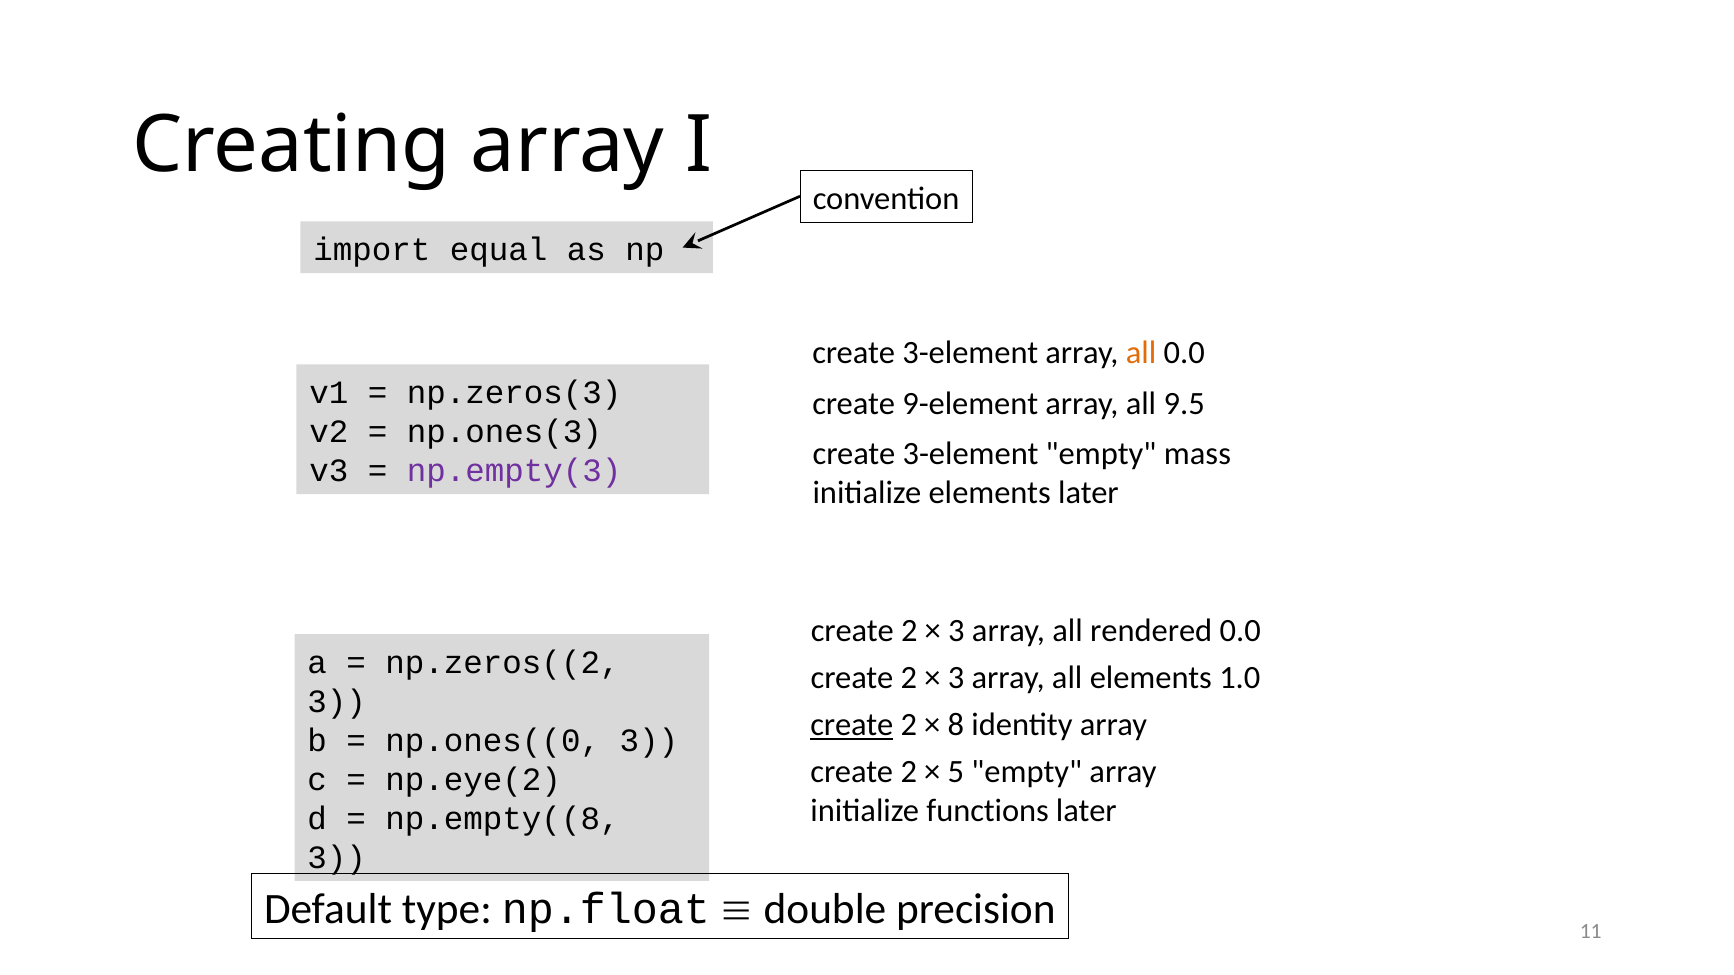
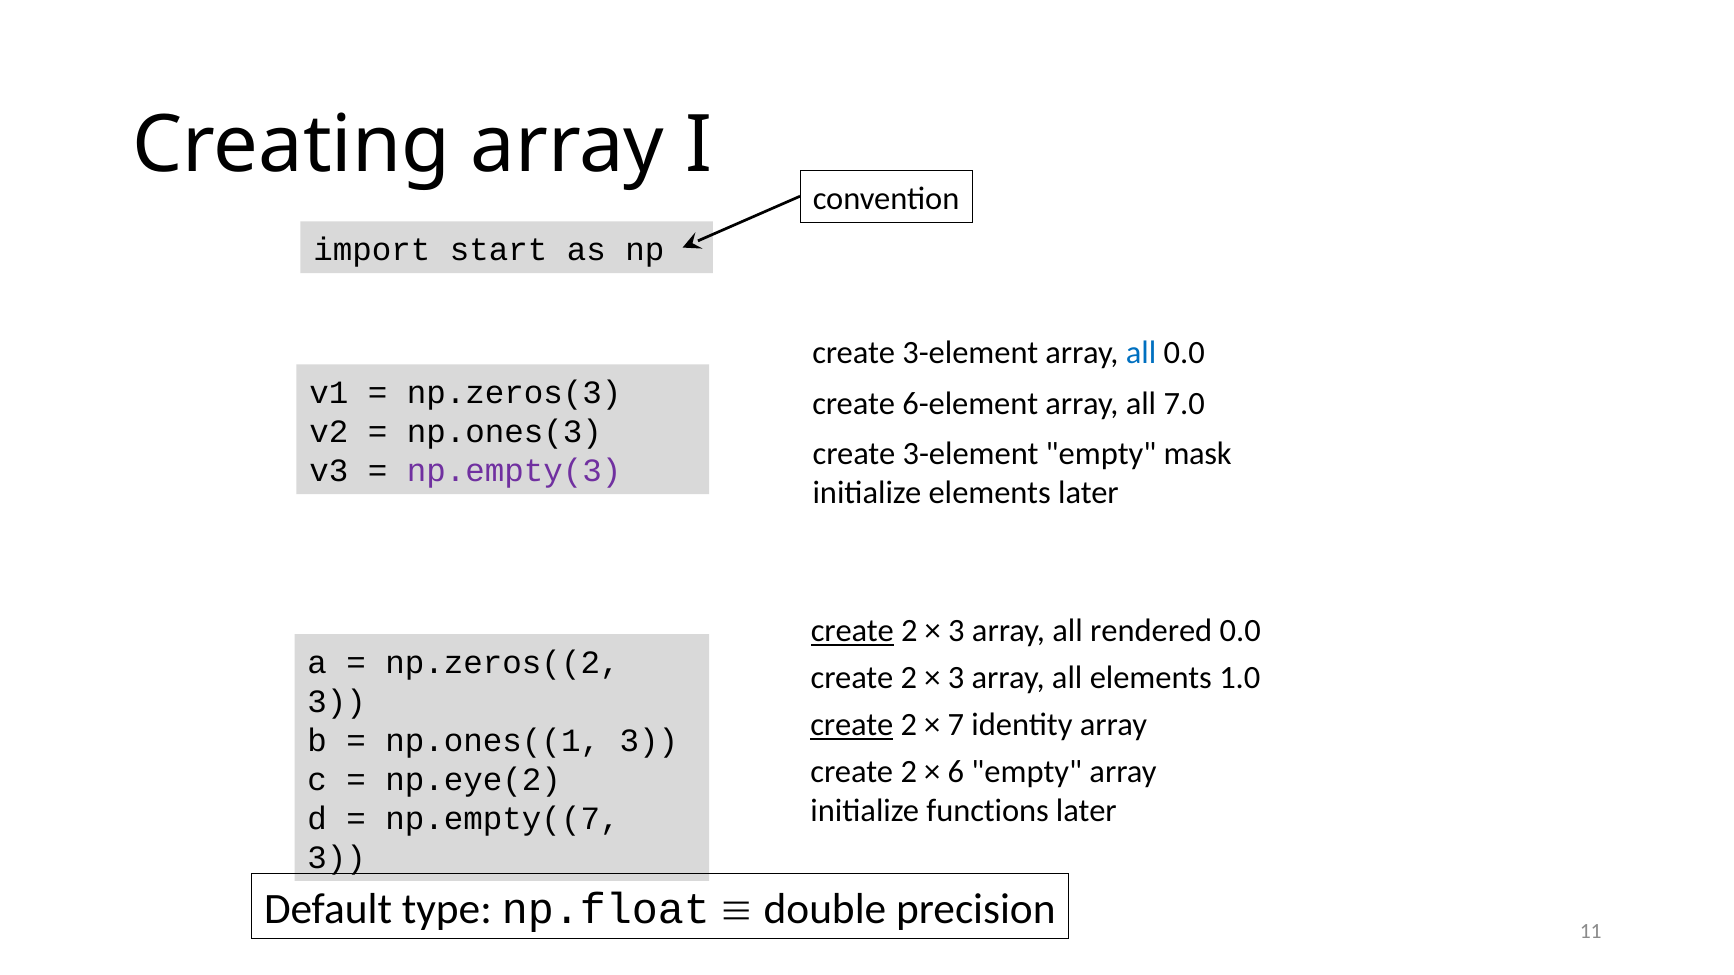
equal: equal -> start
all at (1141, 353) colour: orange -> blue
9-element: 9-element -> 6-element
9.5: 9.5 -> 7.0
mass: mass -> mask
create at (852, 631) underline: none -> present
8: 8 -> 7
np.ones((0: np.ones((0 -> np.ones((1
5: 5 -> 6
np.empty((8: np.empty((8 -> np.empty((7
